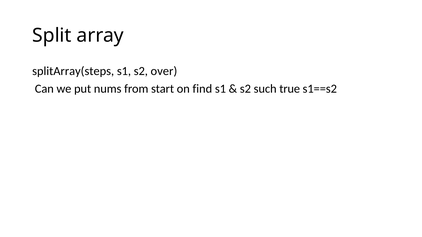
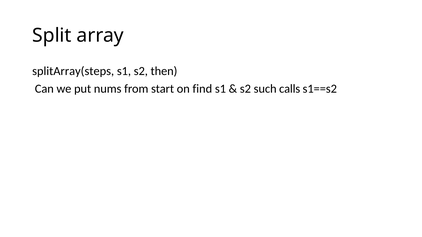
over: over -> then
true: true -> calls
